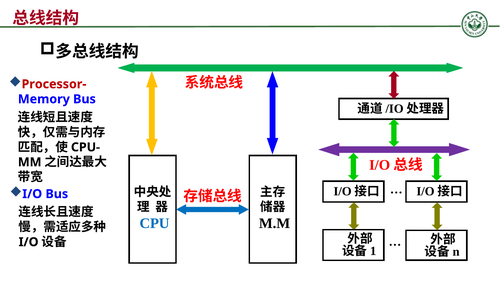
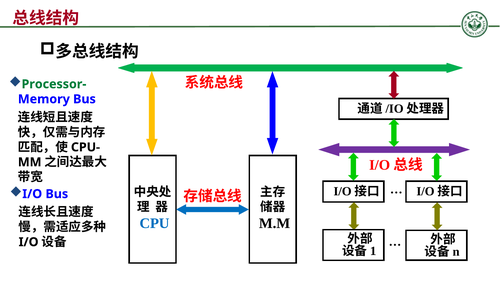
Processor- colour: red -> green
